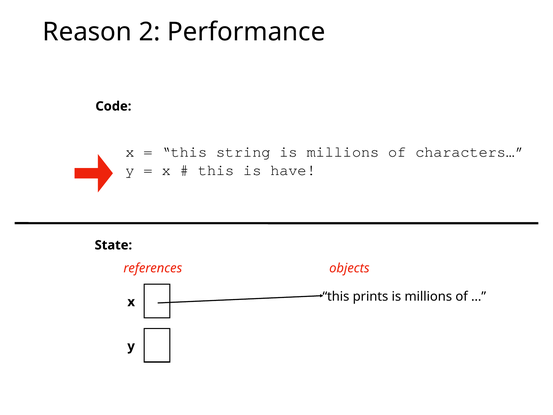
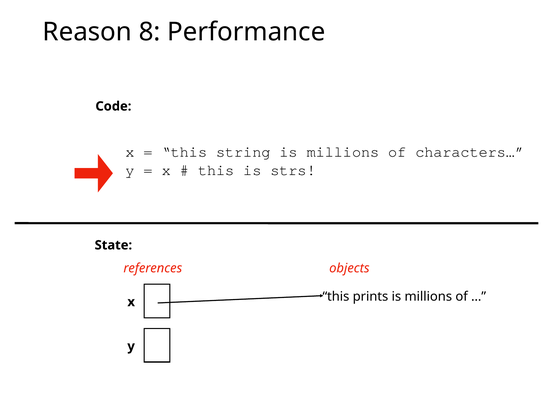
2: 2 -> 8
have: have -> strs
